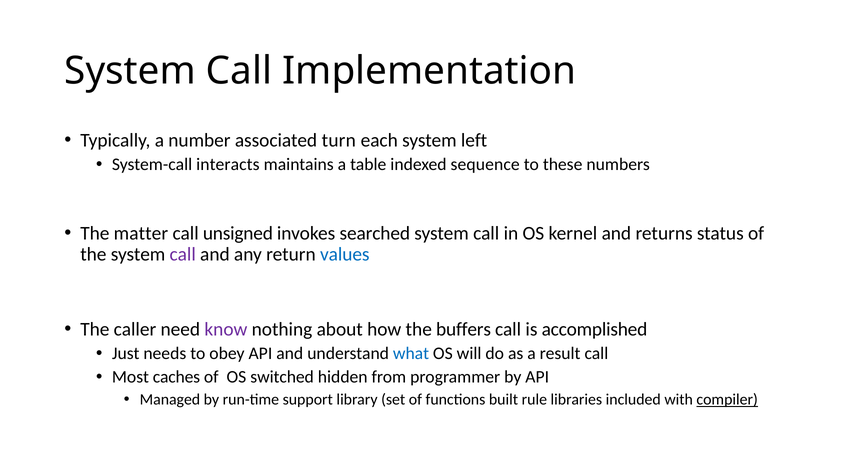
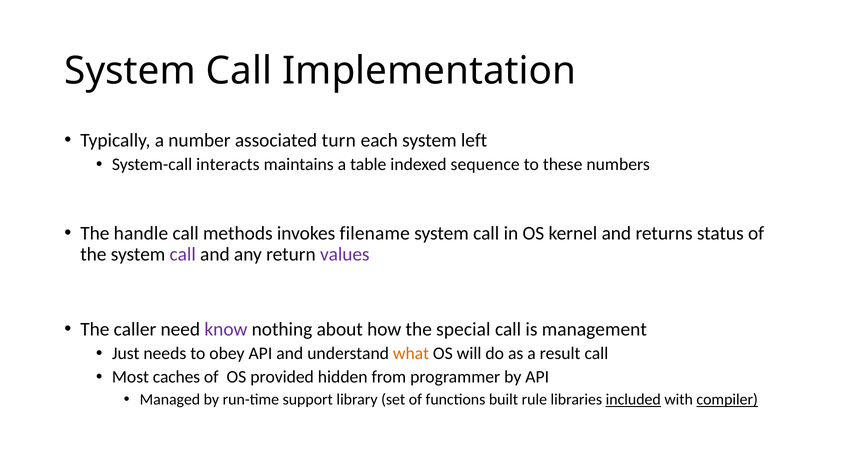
matter: matter -> handle
unsigned: unsigned -> methods
searched: searched -> filename
values colour: blue -> purple
buffers: buffers -> special
accomplished: accomplished -> management
what colour: blue -> orange
switched: switched -> provided
included underline: none -> present
